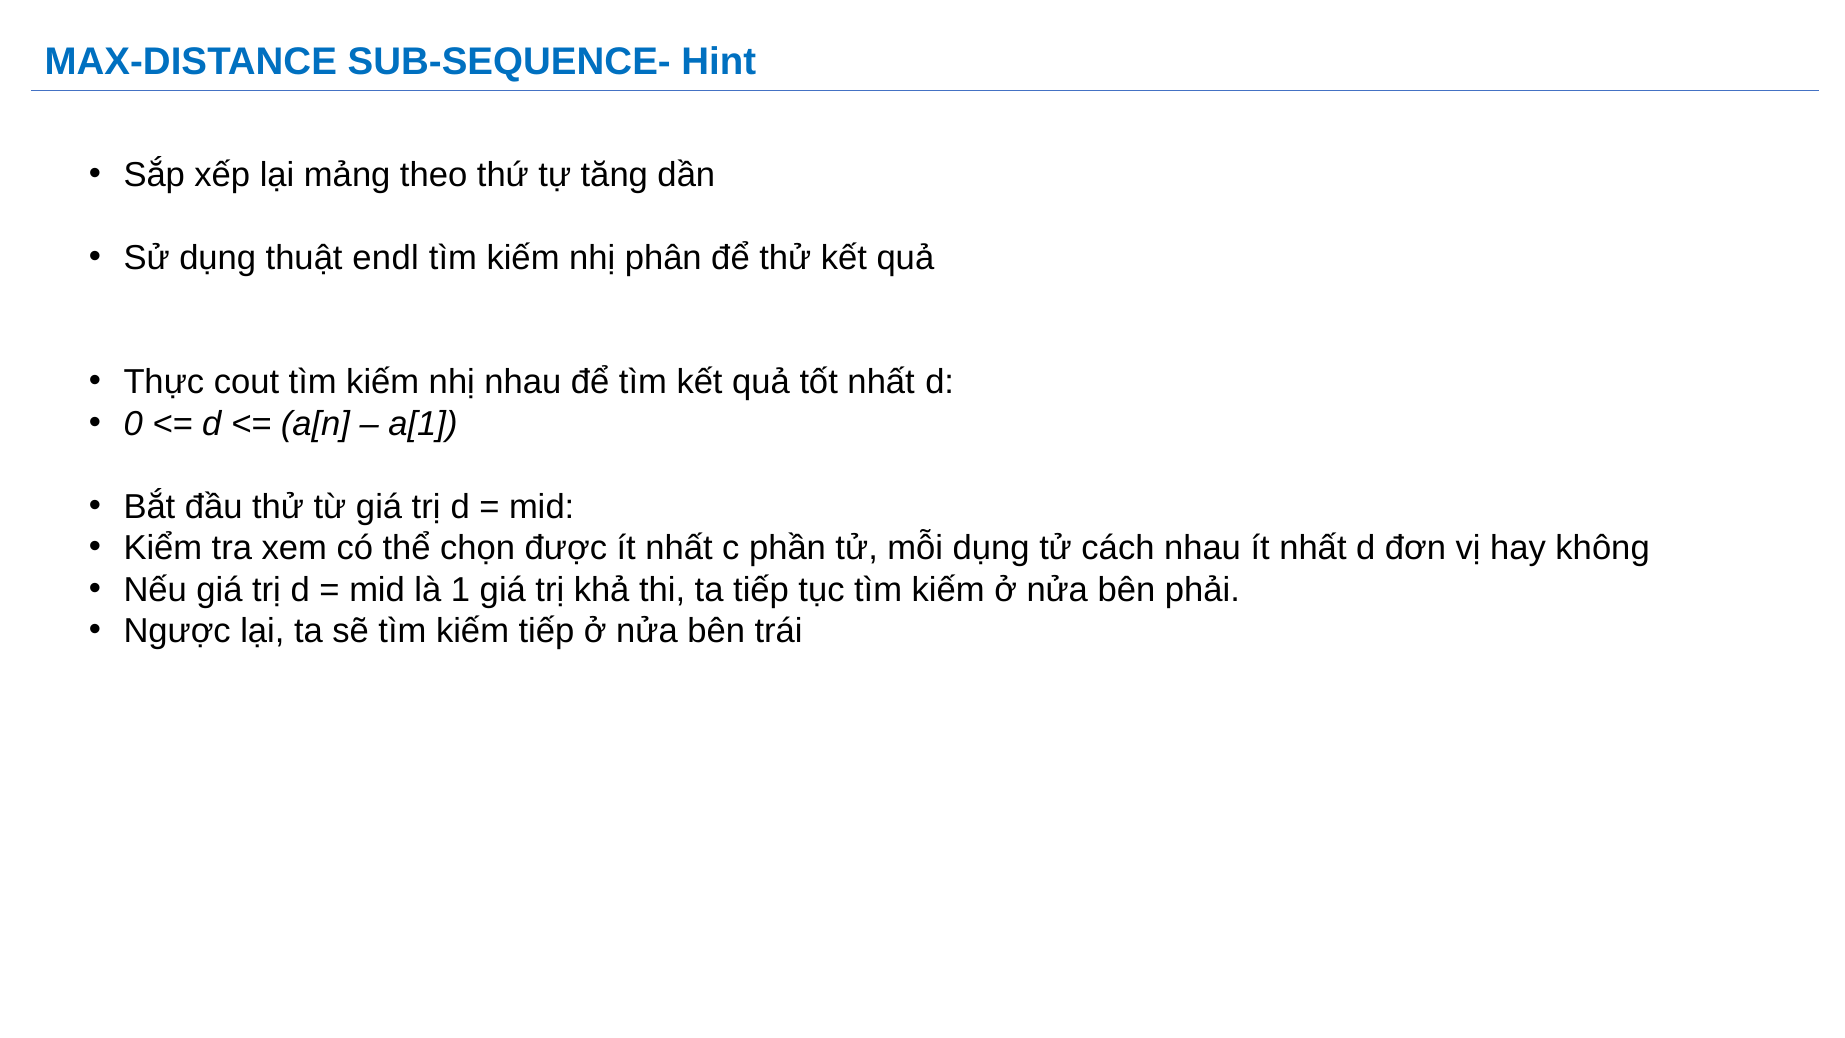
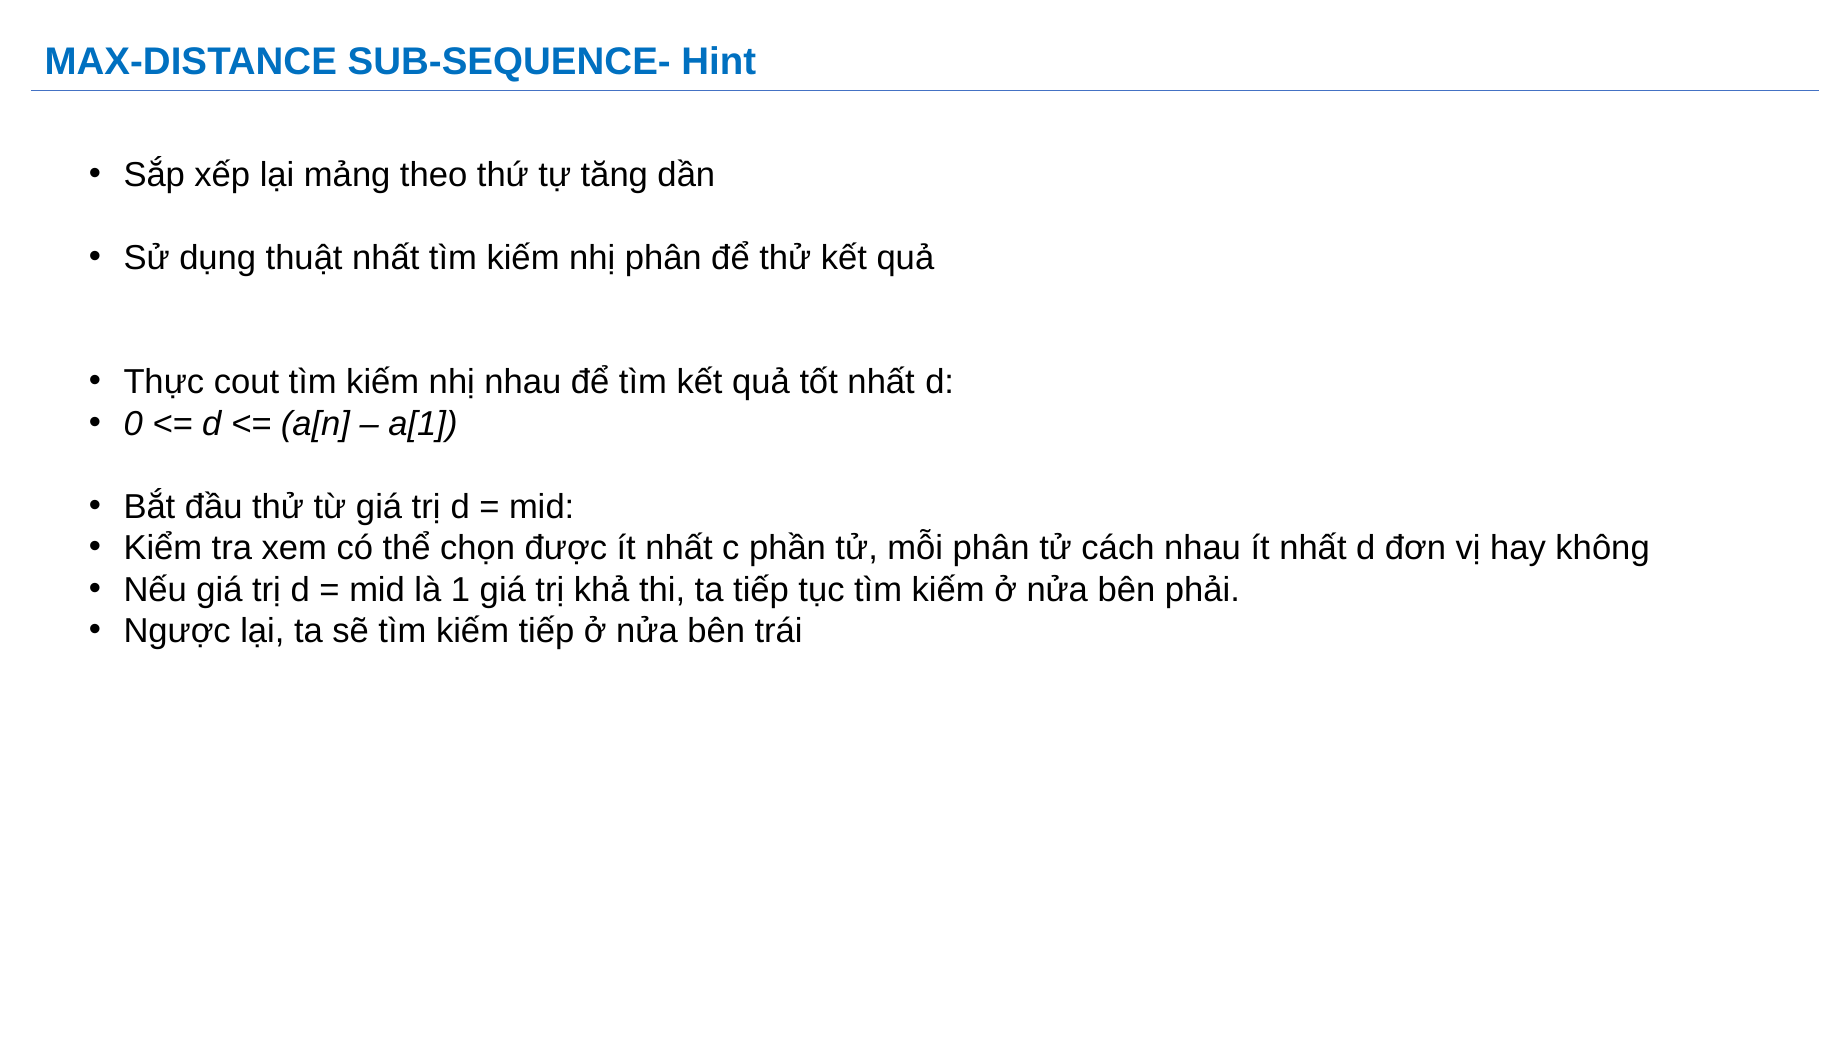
thuật endl: endl -> nhất
mỗi dụng: dụng -> phân
